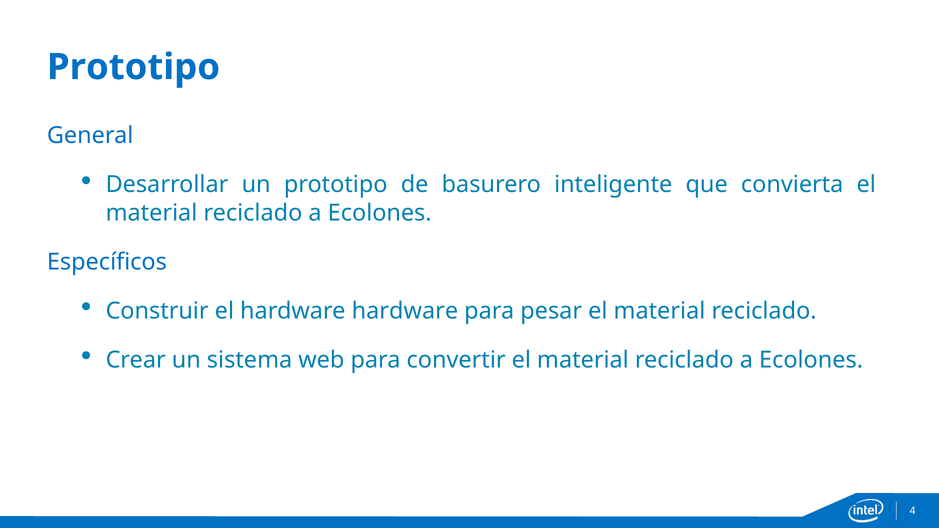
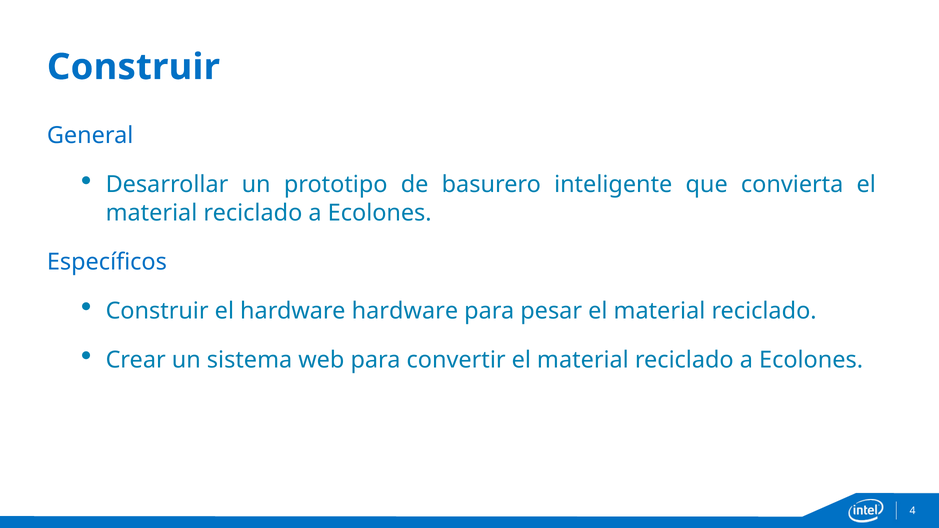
Prototipo at (134, 67): Prototipo -> Construir
